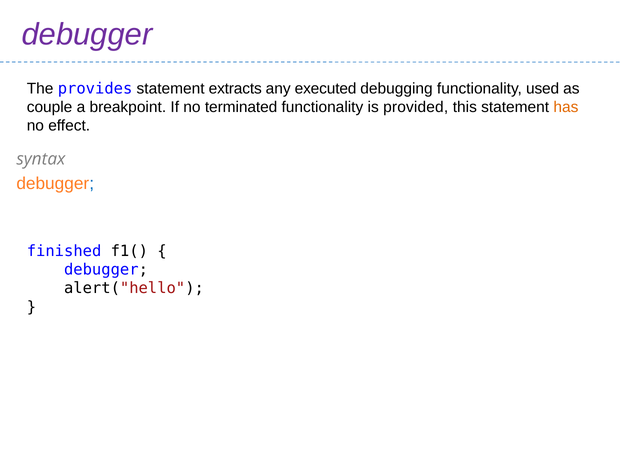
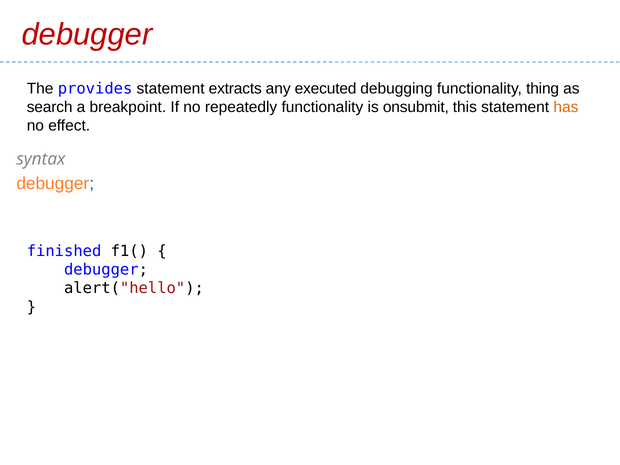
debugger at (87, 35) colour: purple -> red
used: used -> thing
couple: couple -> search
terminated: terminated -> repeatedly
provided: provided -> onsubmit
